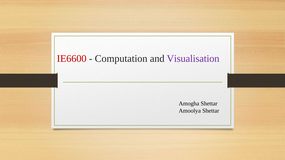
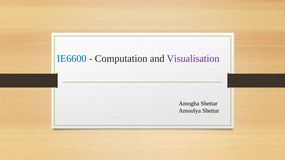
IE6600 colour: red -> blue
